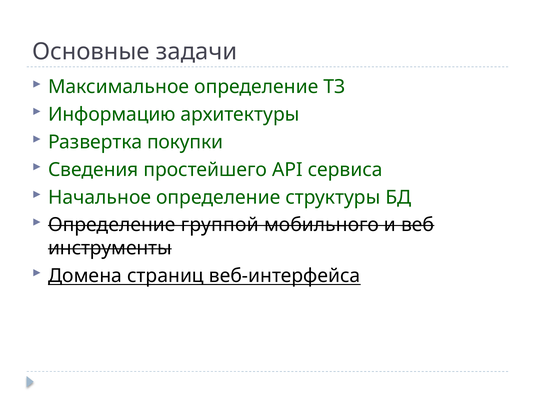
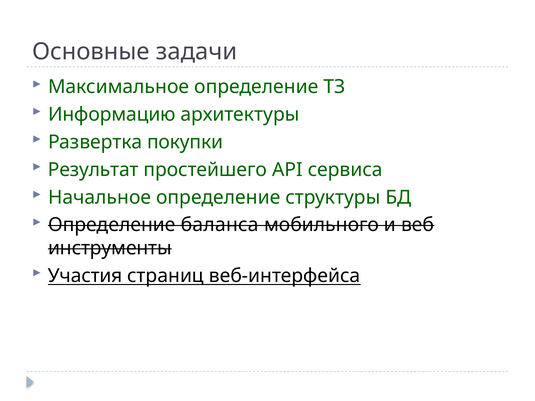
Сведения: Сведения -> Результат
группой: группой -> баланса
Домена: Домена -> Участия
